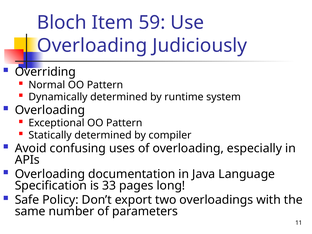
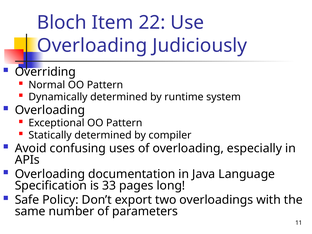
59: 59 -> 22
